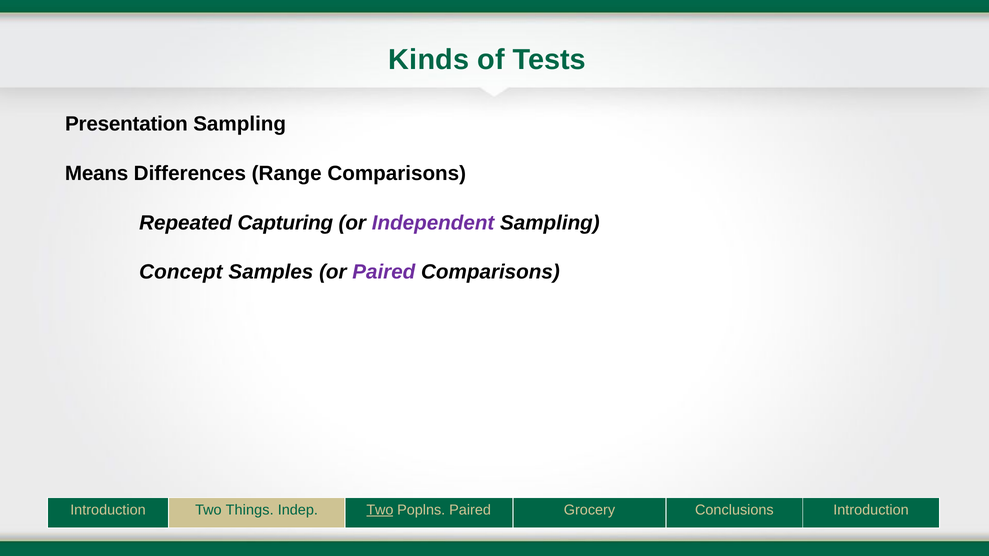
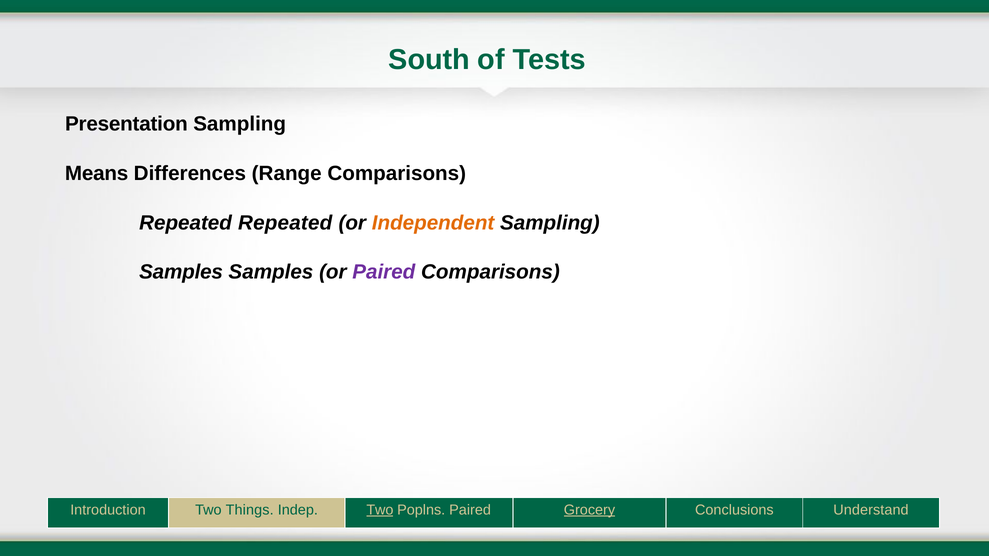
Kinds: Kinds -> South
Repeated Capturing: Capturing -> Repeated
Independent colour: purple -> orange
Concept at (181, 272): Concept -> Samples
Grocery underline: none -> present
Conclusions Introduction: Introduction -> Understand
